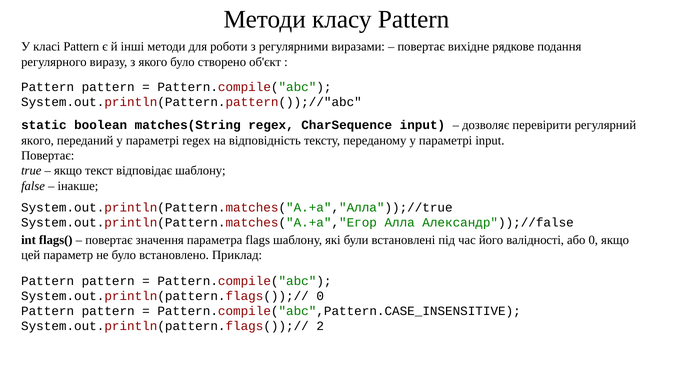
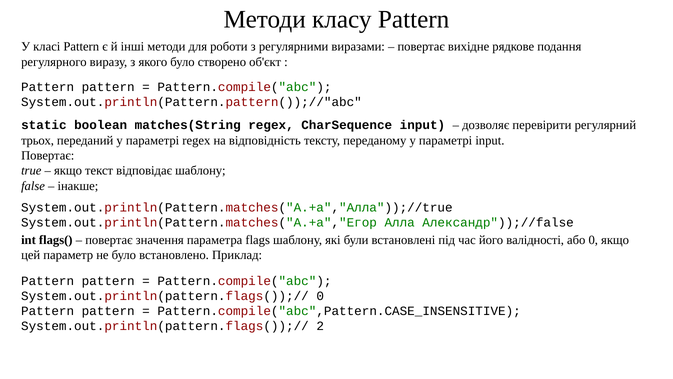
якого at (38, 140): якого -> трьох
